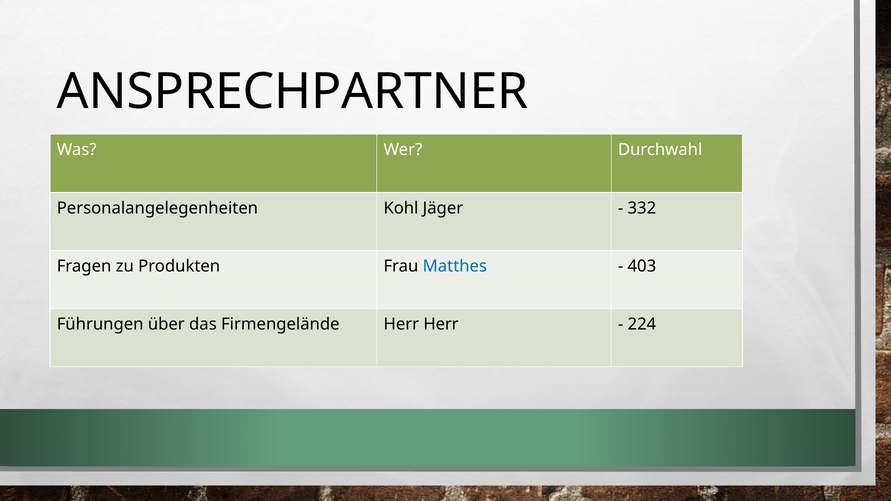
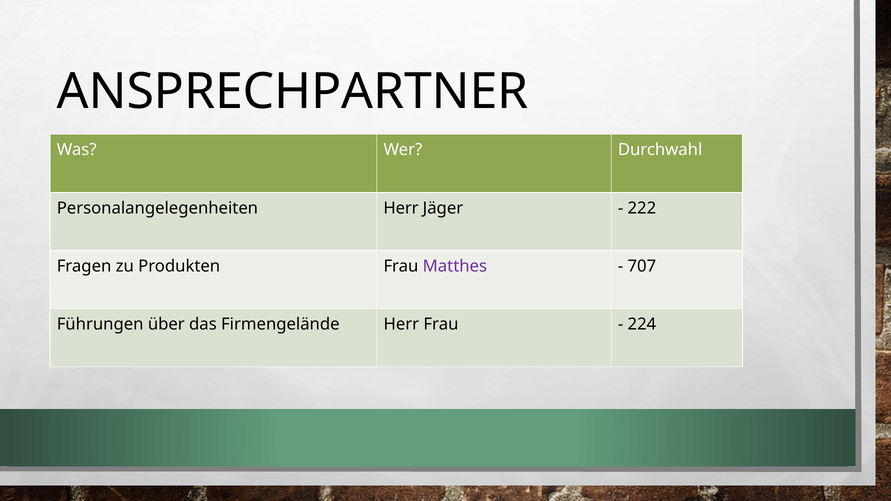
Personalangelegenheiten Kohl: Kohl -> Herr
332: 332 -> 222
Matthes colour: blue -> purple
403: 403 -> 707
Herr Herr: Herr -> Frau
